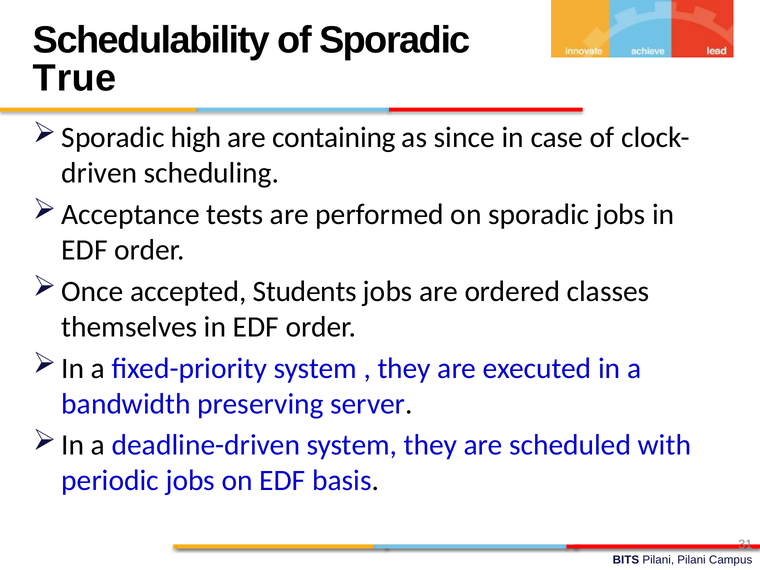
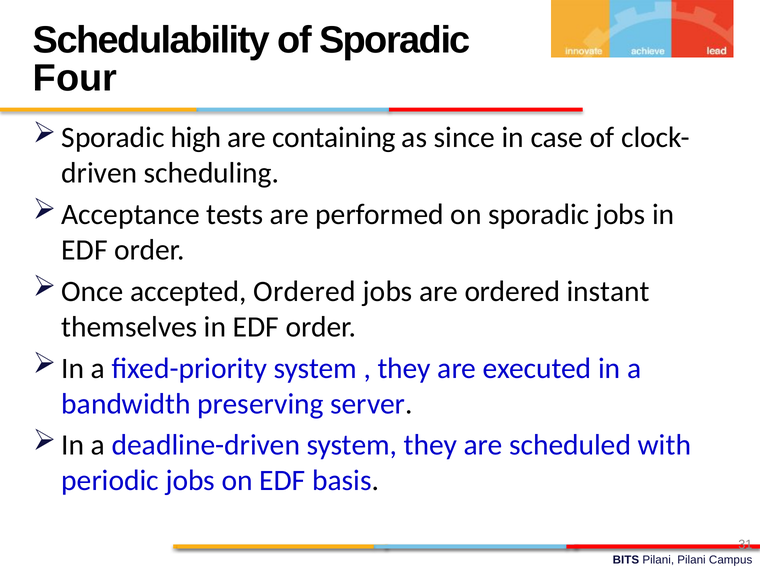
True: True -> Four
accepted Students: Students -> Ordered
classes: classes -> instant
